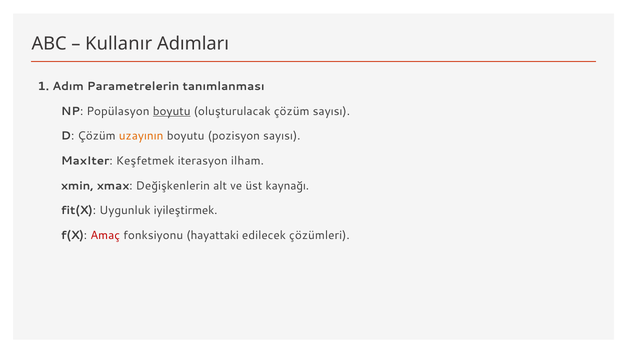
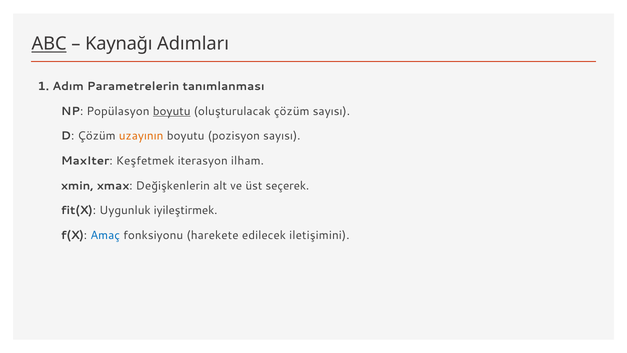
ABC underline: none -> present
Kullanır: Kullanır -> Kaynağı
kaynağı: kaynağı -> seçerek
Amaç colour: red -> blue
hayattaki: hayattaki -> harekete
çözümleri: çözümleri -> iletişimini
